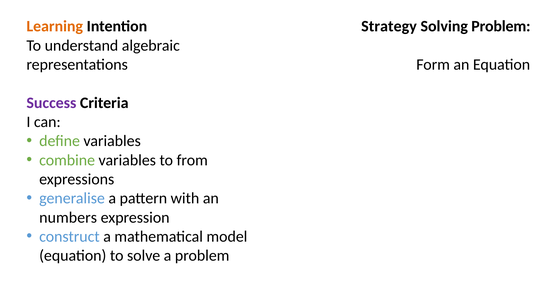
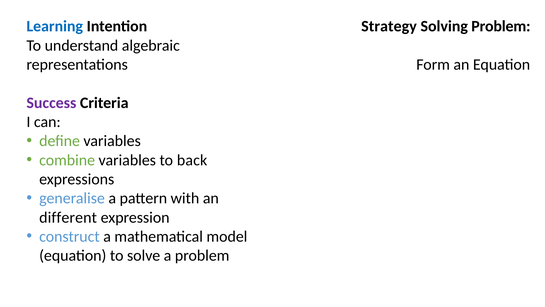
Learning colour: orange -> blue
from: from -> back
numbers: numbers -> different
